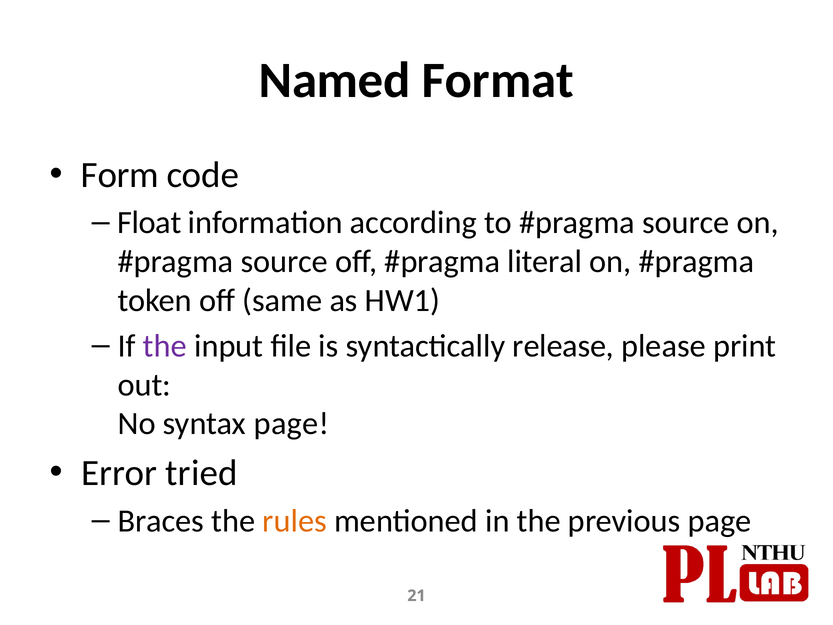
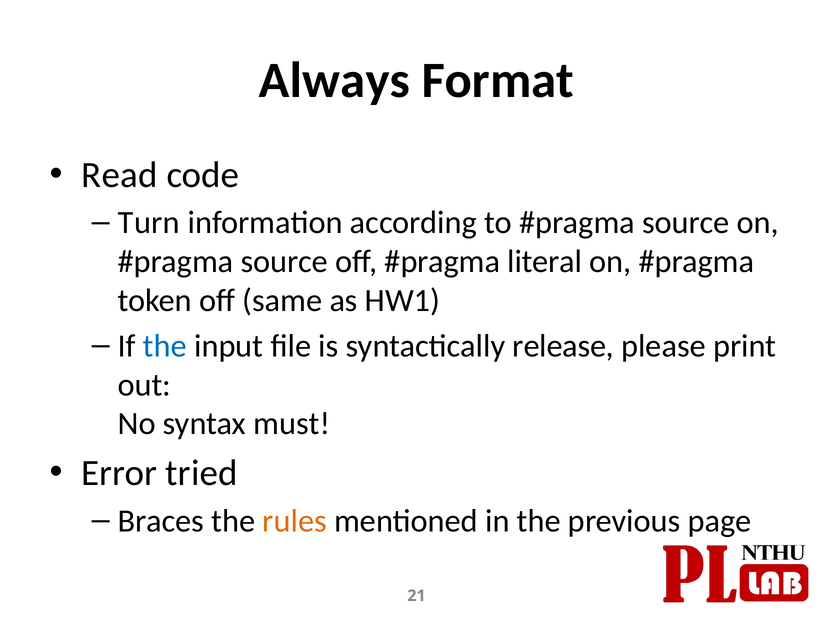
Named: Named -> Always
Form: Form -> Read
Float: Float -> Turn
the at (165, 346) colour: purple -> blue
syntax page: page -> must
